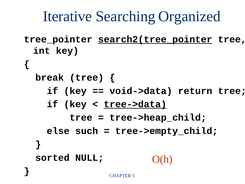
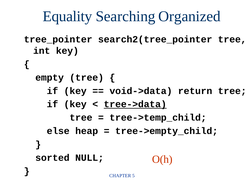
Iterative: Iterative -> Equality
search2(tree_pointer underline: present -> none
break: break -> empty
tree->heap_child: tree->heap_child -> tree->temp_child
such: such -> heap
